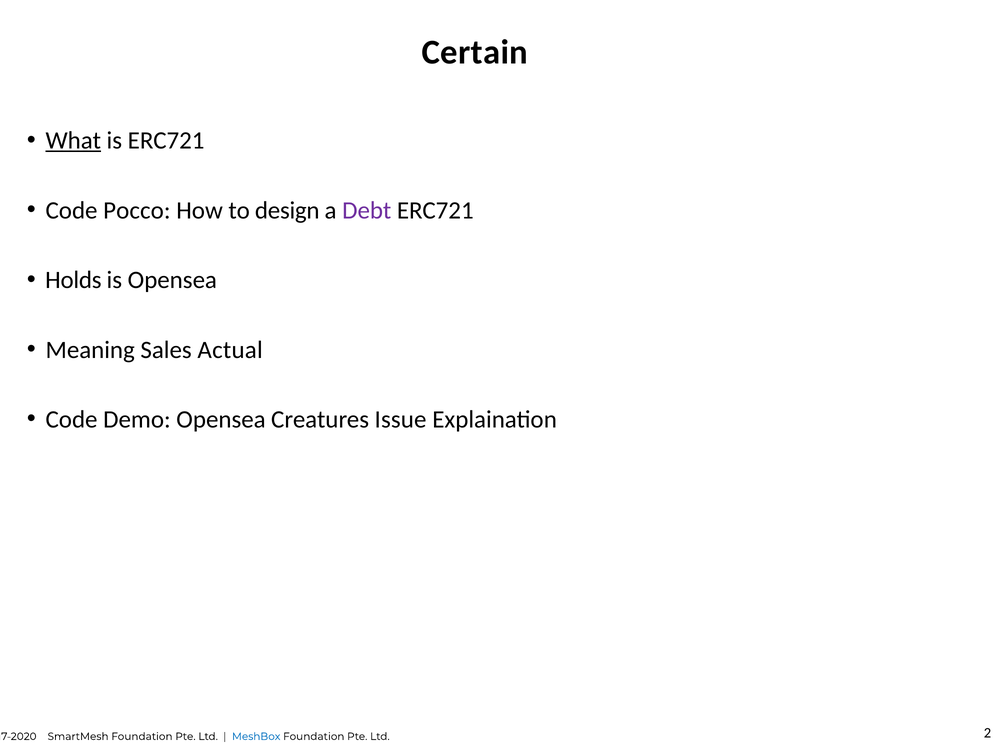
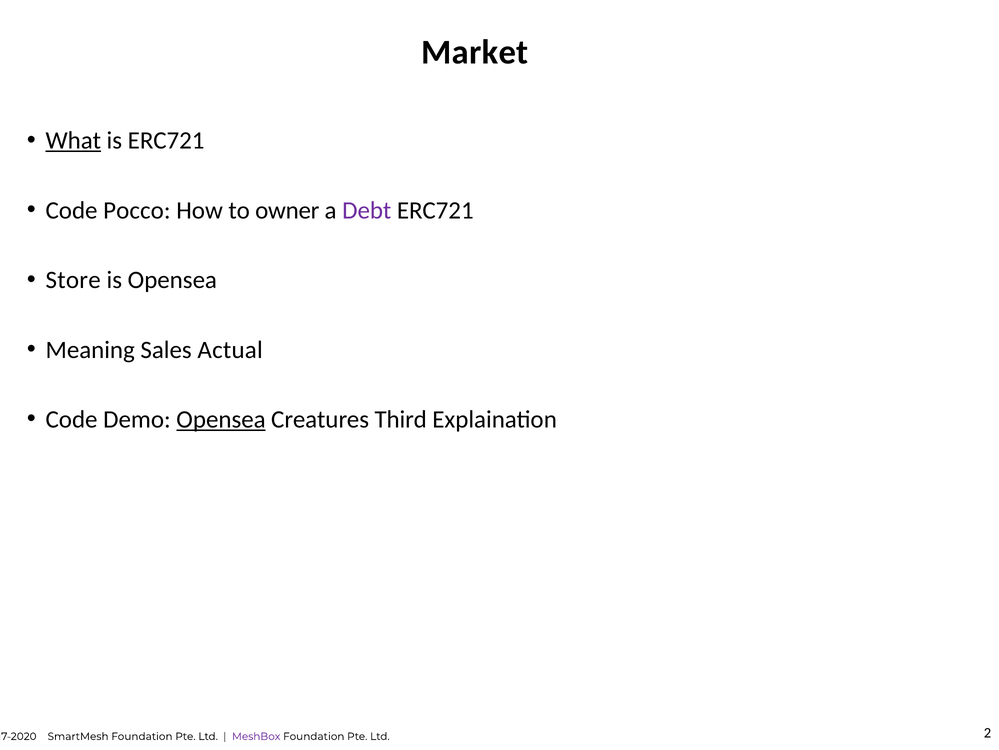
Certain: Certain -> Market
design: design -> owner
Holds: Holds -> Store
Opensea at (221, 419) underline: none -> present
Issue: Issue -> Third
MeshBox colour: blue -> purple
